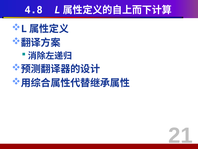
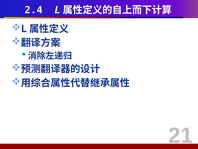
4.8: 4.8 -> 2.4
